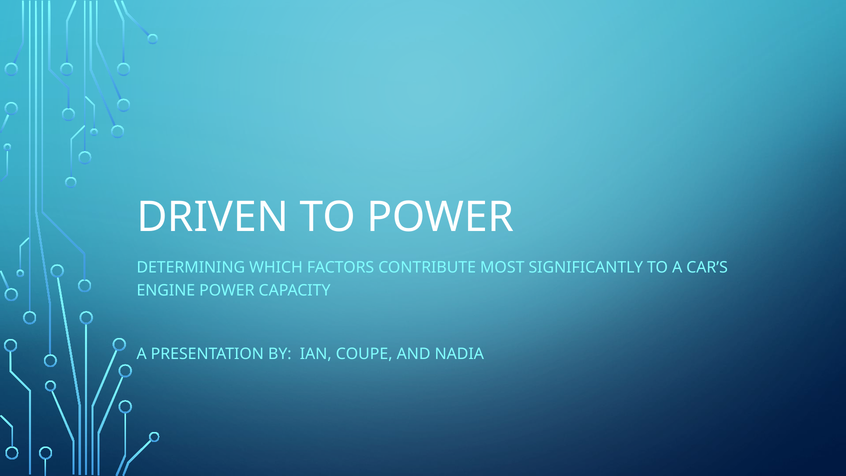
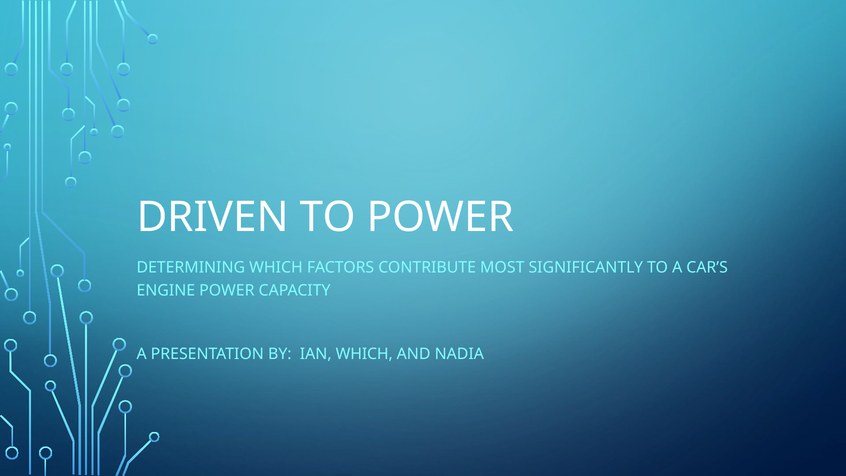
IAN COUPE: COUPE -> WHICH
